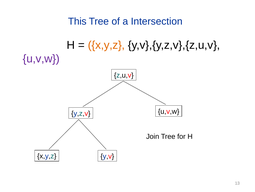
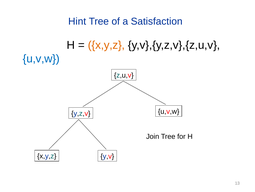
This: This -> Hint
Intersection: Intersection -> Satisfaction
u,v,w at (41, 59) colour: purple -> blue
